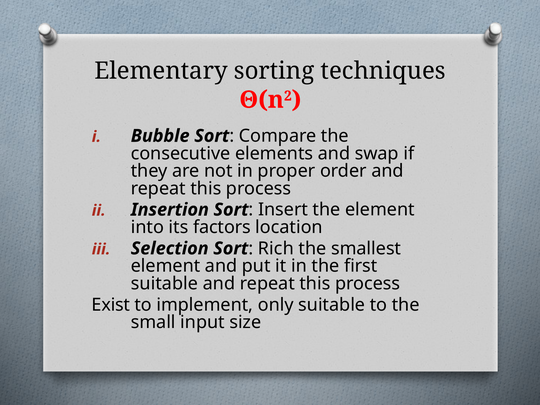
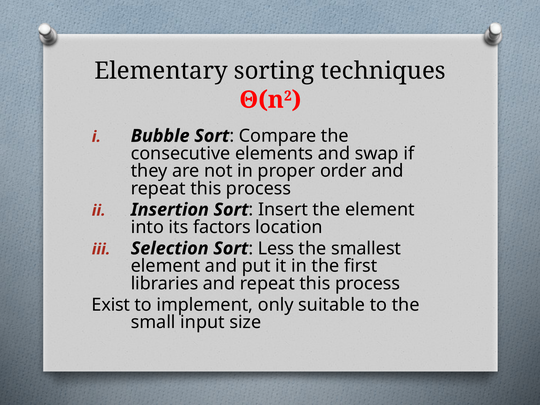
Rich: Rich -> Less
suitable at (164, 283): suitable -> libraries
